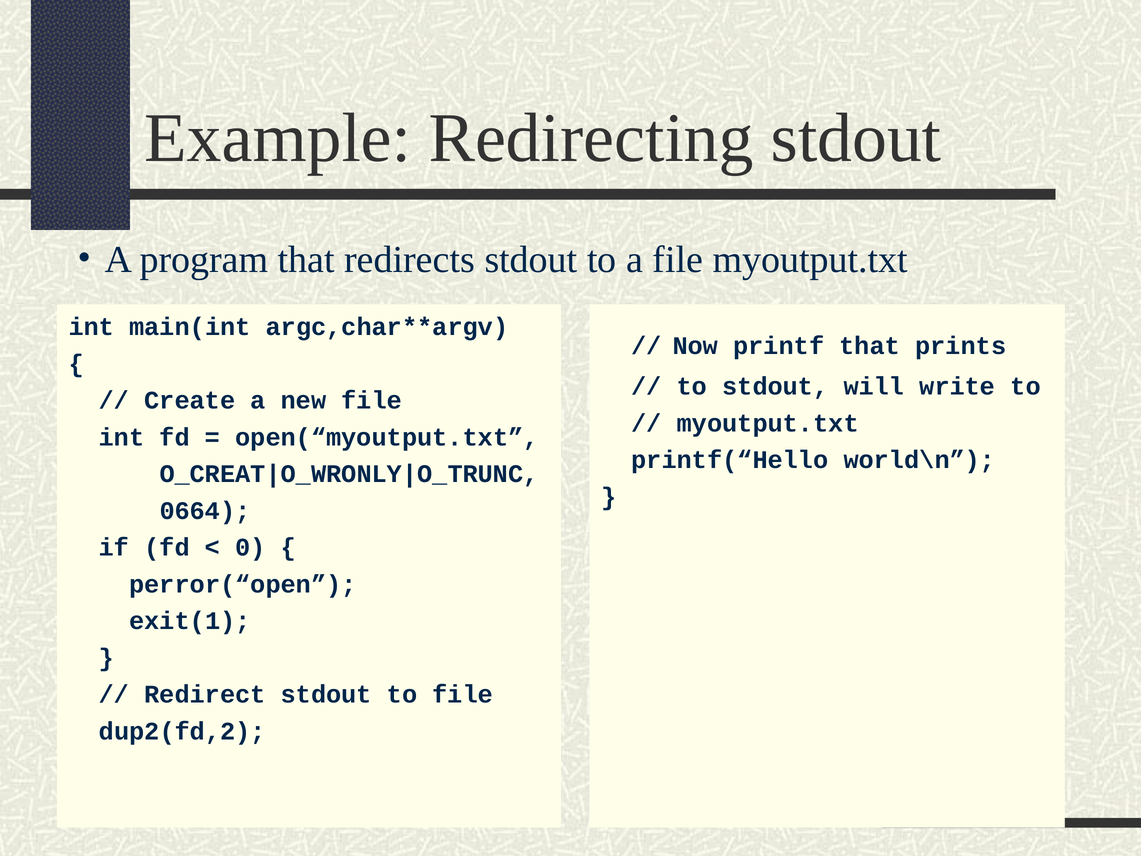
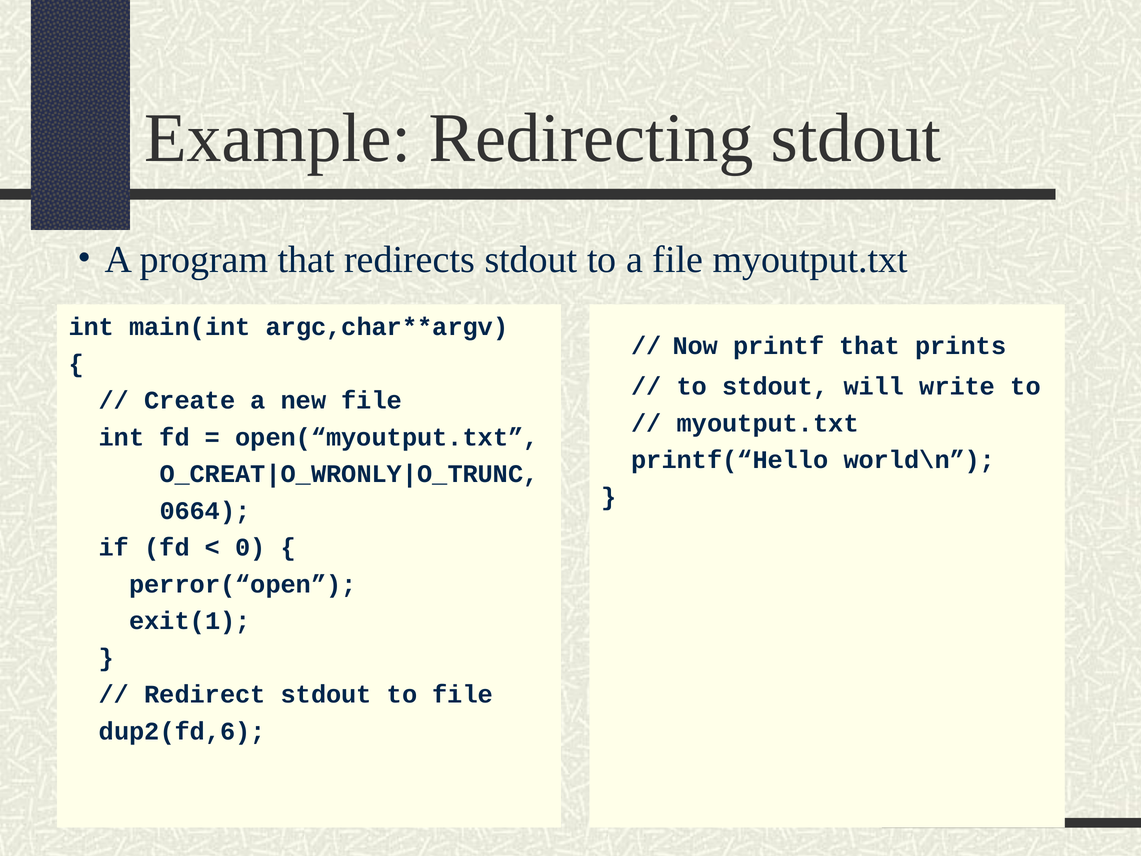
dup2(fd,2: dup2(fd,2 -> dup2(fd,6
